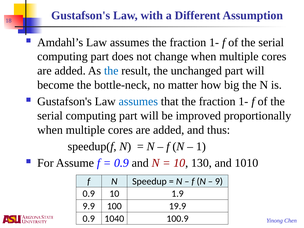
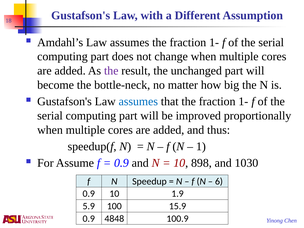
the at (111, 71) colour: blue -> purple
130: 130 -> 898
1010: 1010 -> 1030
9: 9 -> 6
9.9: 9.9 -> 5.9
19.9: 19.9 -> 15.9
1040: 1040 -> 4848
